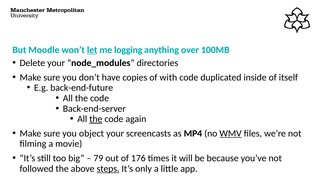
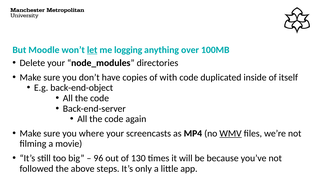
back-end-future: back-end-future -> back-end-object
the at (96, 119) underline: present -> none
object: object -> where
79: 79 -> 96
176: 176 -> 130
steps underline: present -> none
